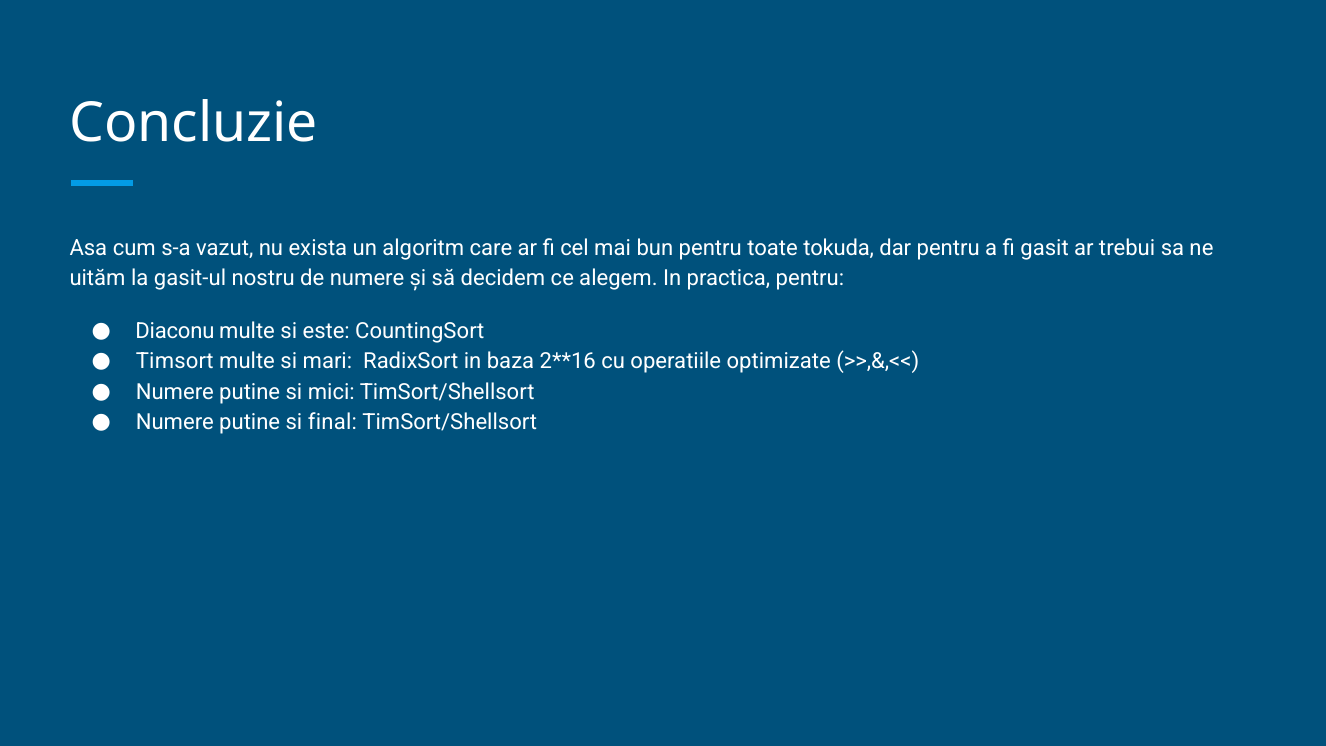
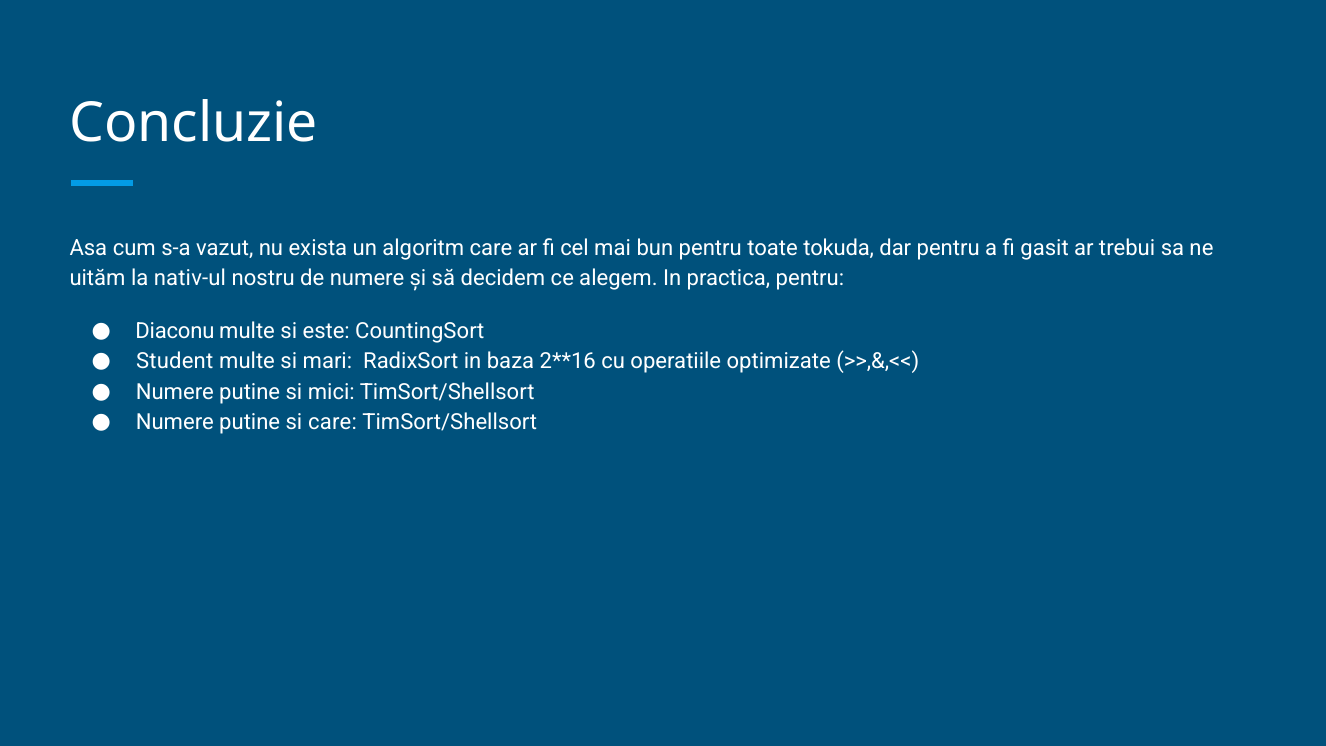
gasit-ul: gasit-ul -> nativ-ul
Timsort: Timsort -> Student
si final: final -> care
